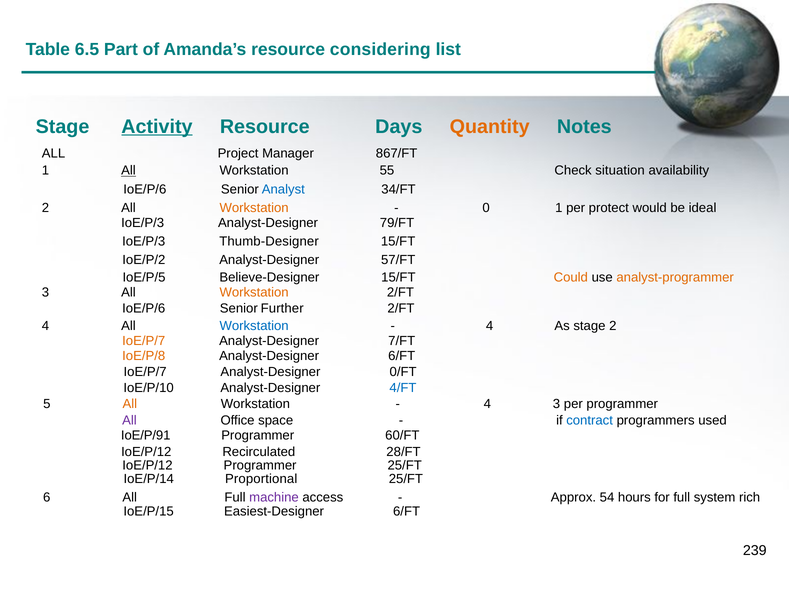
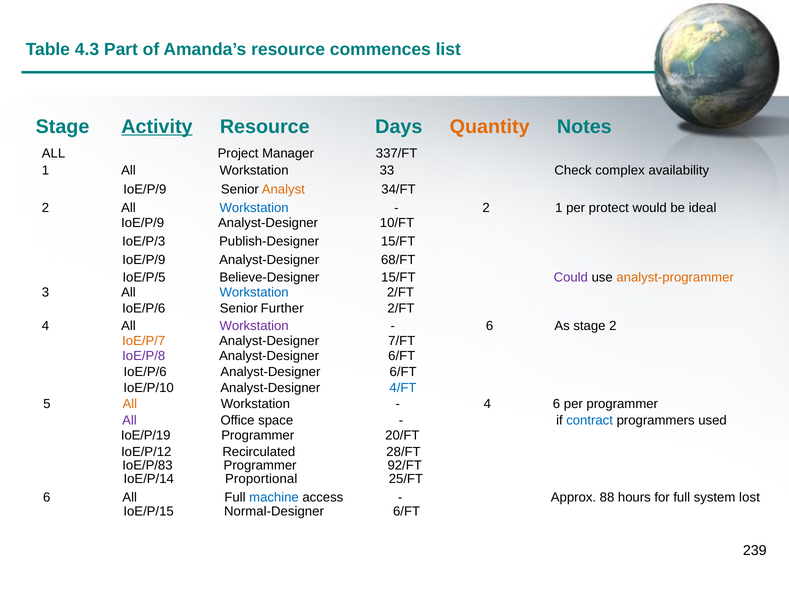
6.5: 6.5 -> 4.3
considering: considering -> commences
867/FT: 867/FT -> 337/FT
All at (128, 171) underline: present -> none
55: 55 -> 33
situation: situation -> complex
IoE/P/6 at (145, 189): IoE/P/6 -> IoE/P/9
Analyst colour: blue -> orange
Workstation at (254, 208) colour: orange -> blue
0 at (486, 208): 0 -> 2
IoE/P/3 at (143, 223): IoE/P/3 -> IoE/P/9
79/FT: 79/FT -> 10/FT
Thumb-Designer: Thumb-Designer -> Publish-Designer
IoE/P/2 at (144, 260): IoE/P/2 -> IoE/P/9
57/FT: 57/FT -> 68/FT
Could colour: orange -> purple
Workstation at (254, 292) colour: orange -> blue
Workstation at (254, 326) colour: blue -> purple
4 at (490, 326): 4 -> 6
IoE/P/8 colour: orange -> purple
IoE/P/7 at (145, 372): IoE/P/7 -> IoE/P/6
0/FT at (403, 372): 0/FT -> 6/FT
4 3: 3 -> 6
IoE/P/91: IoE/P/91 -> IoE/P/19
60/FT: 60/FT -> 20/FT
IoE/P/12 at (147, 465): IoE/P/12 -> IoE/P/83
Programmer 25/FT: 25/FT -> 92/FT
machine colour: purple -> blue
54: 54 -> 88
rich: rich -> lost
Easiest-Designer: Easiest-Designer -> Normal-Designer
